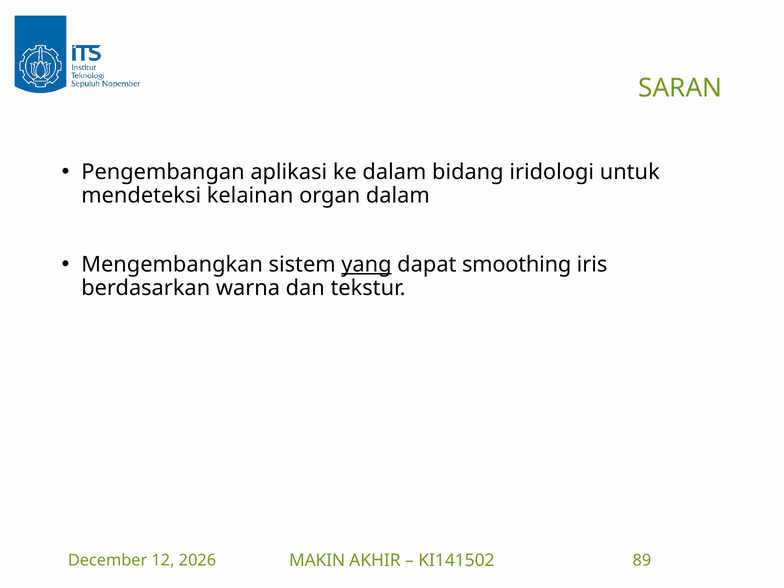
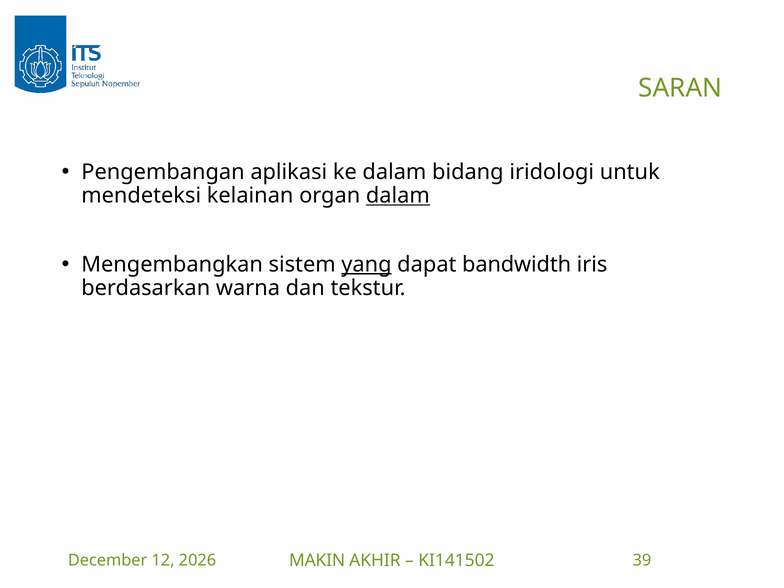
dalam at (398, 196) underline: none -> present
smoothing: smoothing -> bandwidth
89: 89 -> 39
